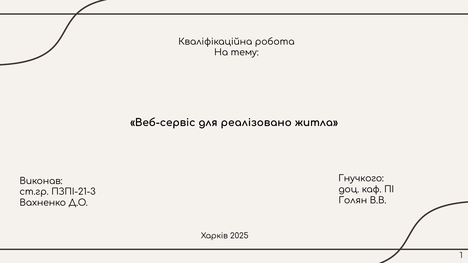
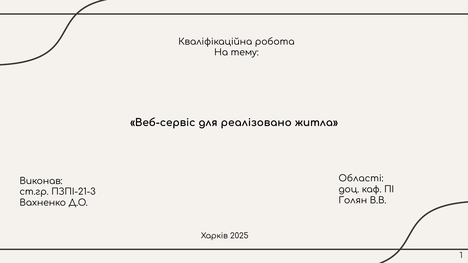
Гнучкого: Гнучкого -> Області
